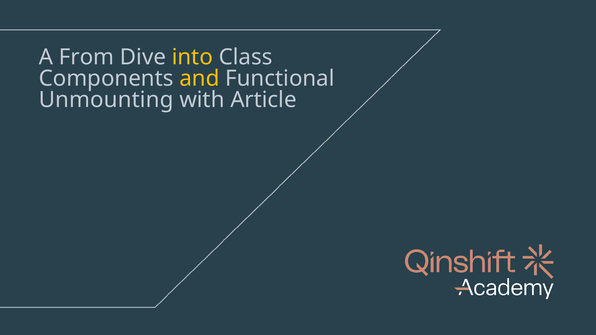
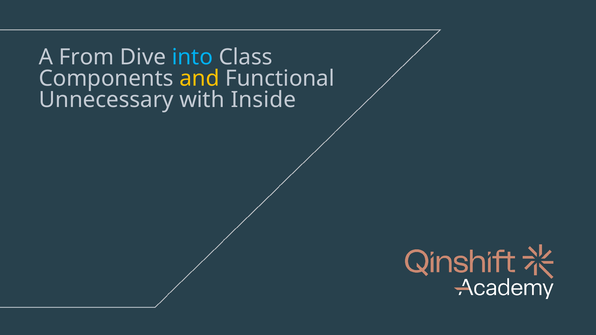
into colour: yellow -> light blue
Unmounting: Unmounting -> Unnecessary
Article: Article -> Inside
